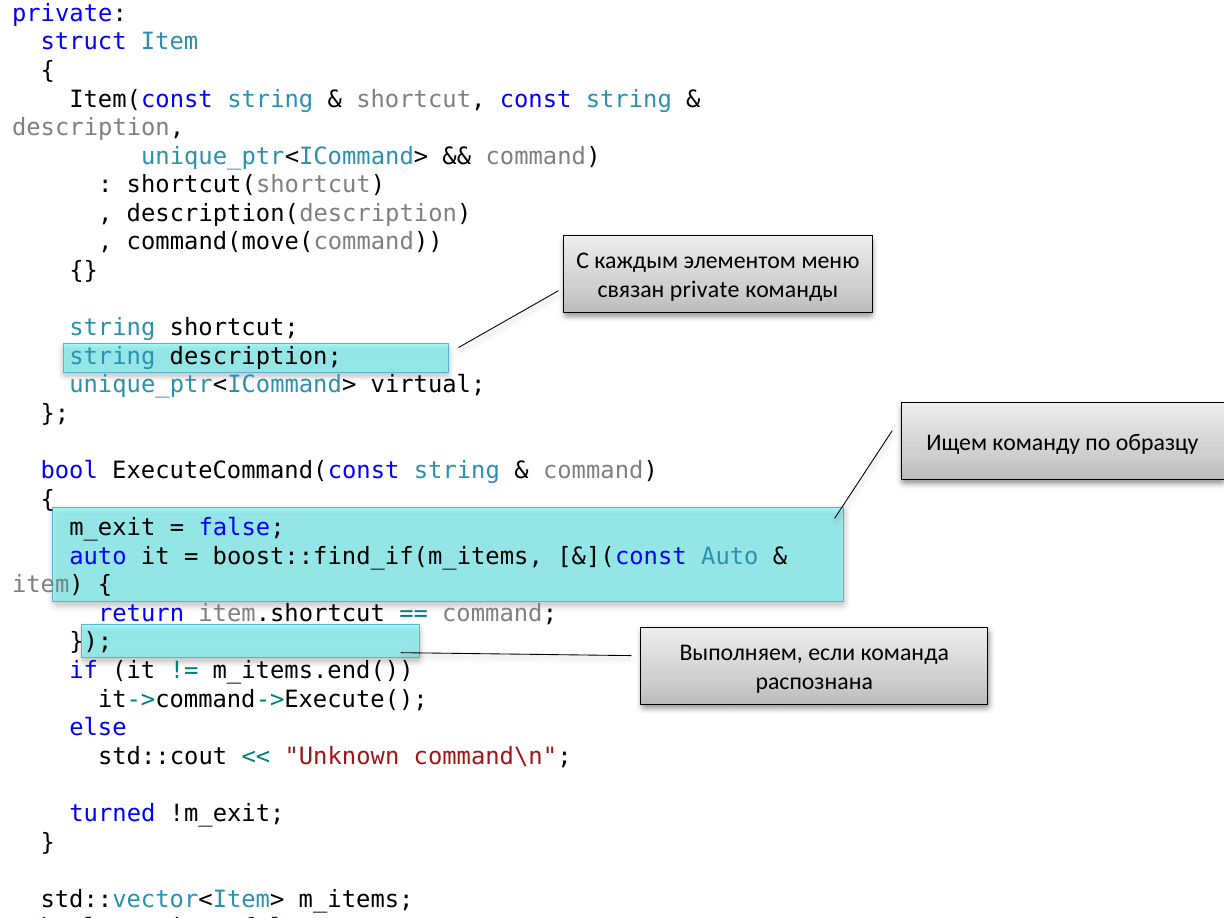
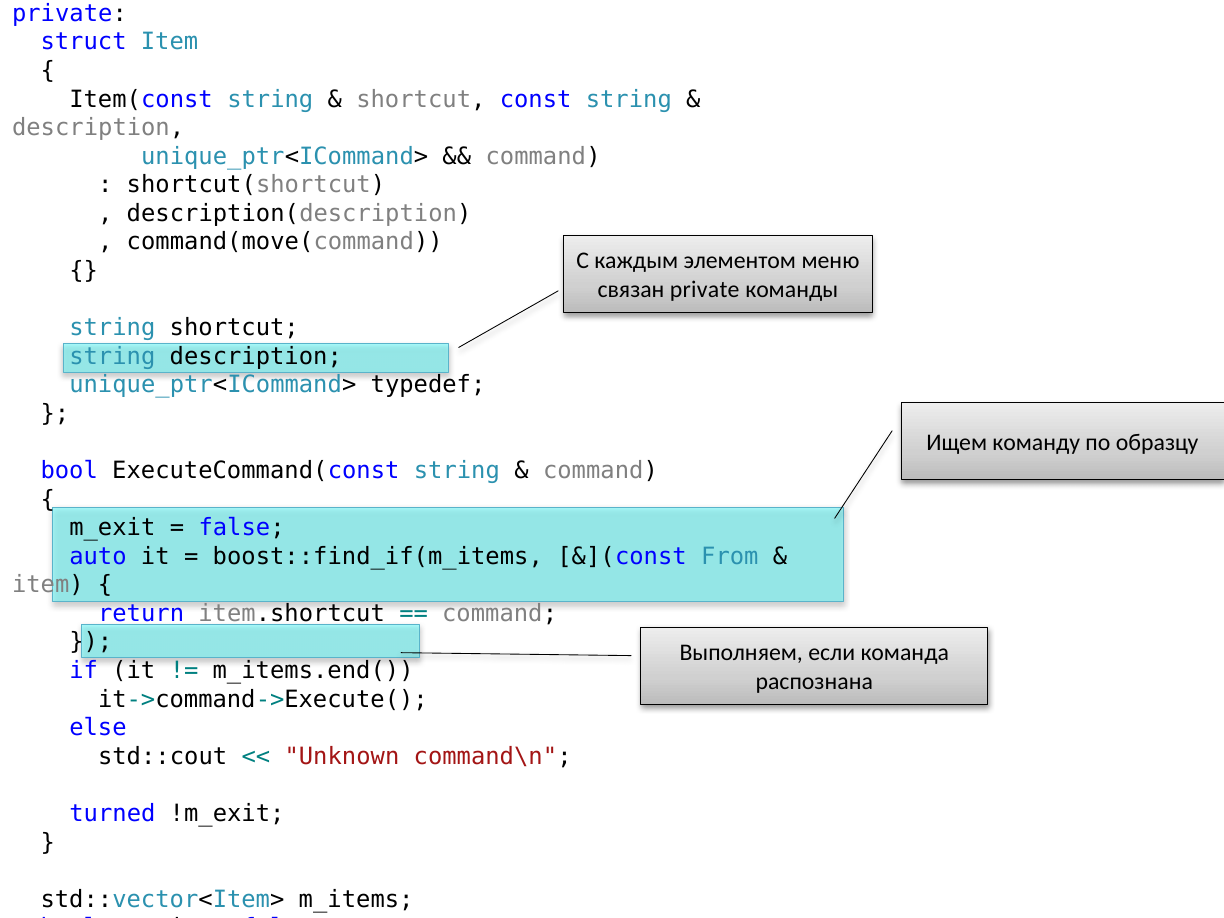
virtual: virtual -> typedef
&](const Auto: Auto -> From
